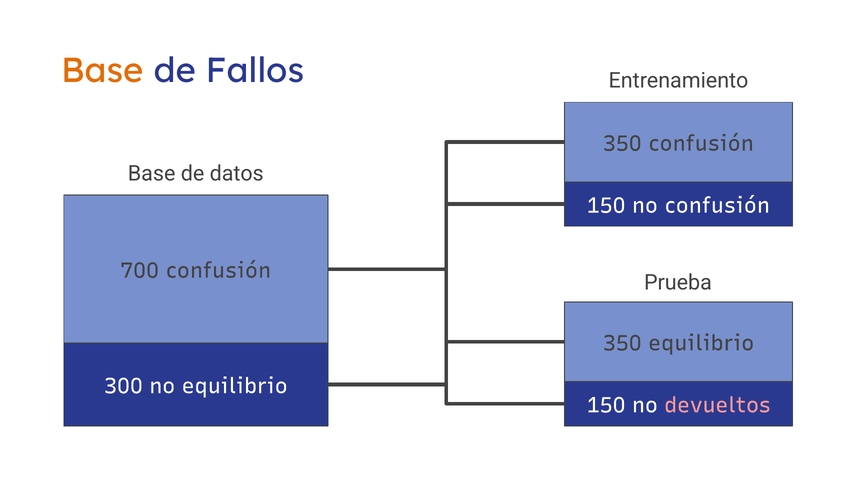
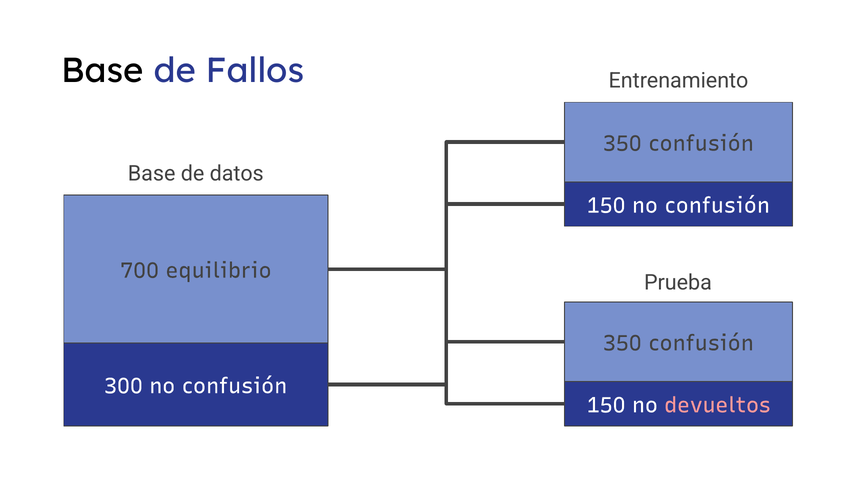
Base at (103, 71) colour: orange -> black
700 confusión: confusión -> equilibrio
equilibrio at (701, 343): equilibrio -> confusión
300 no equilibrio: equilibrio -> confusión
